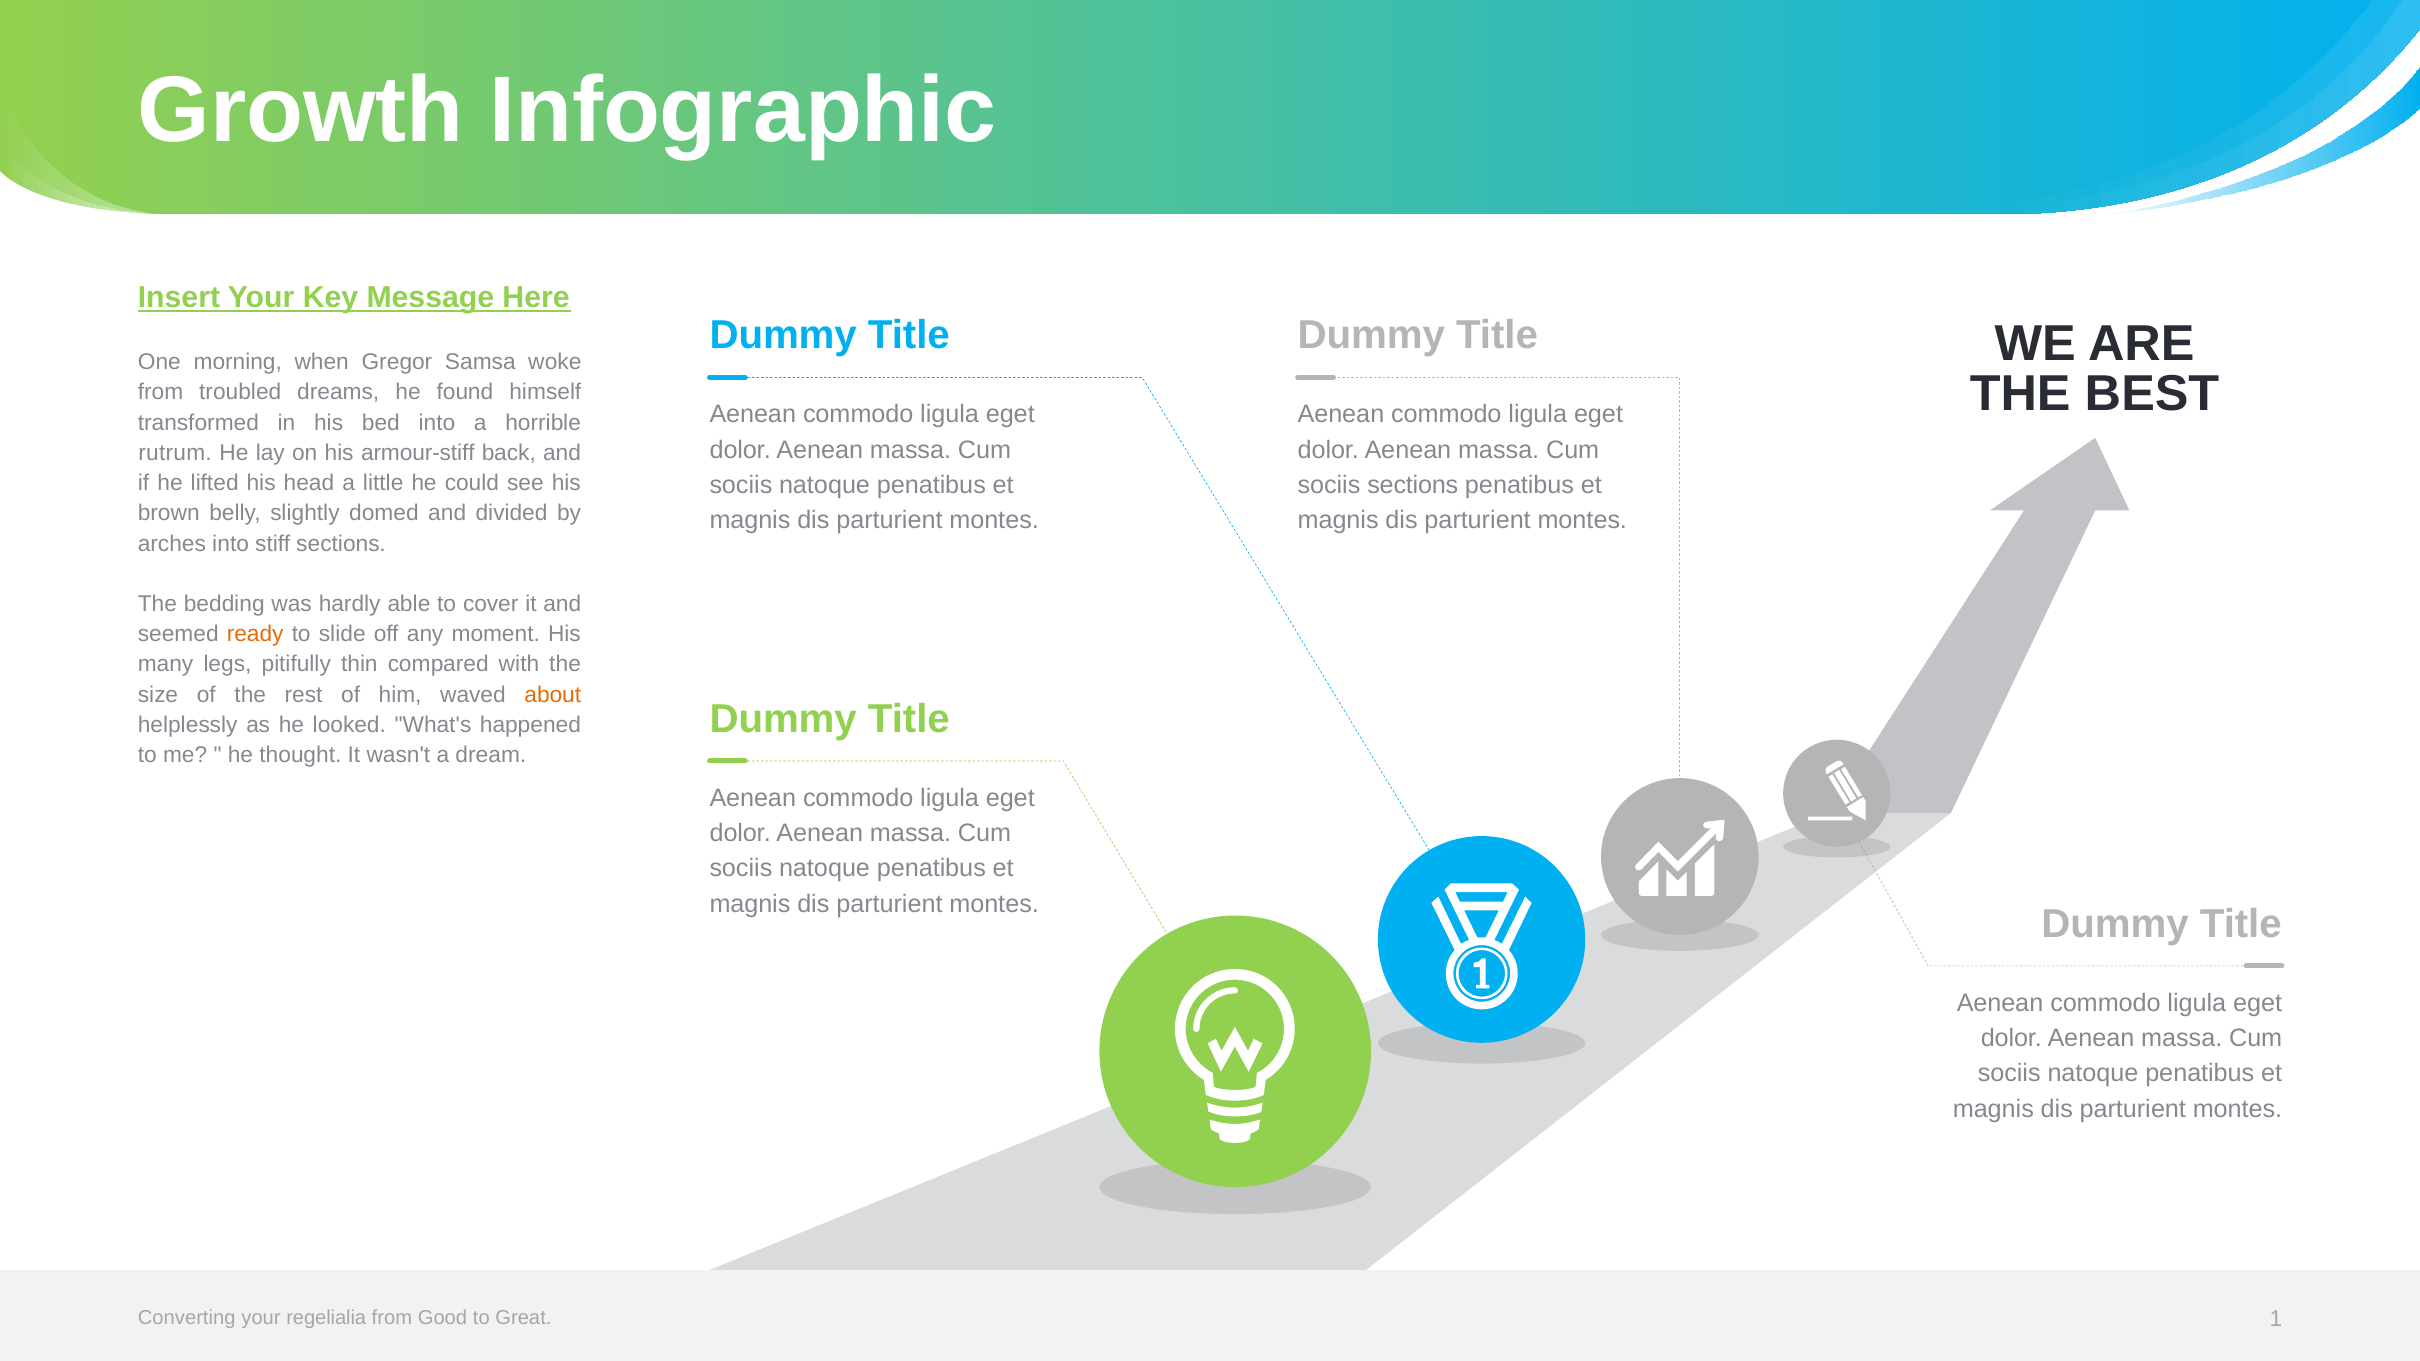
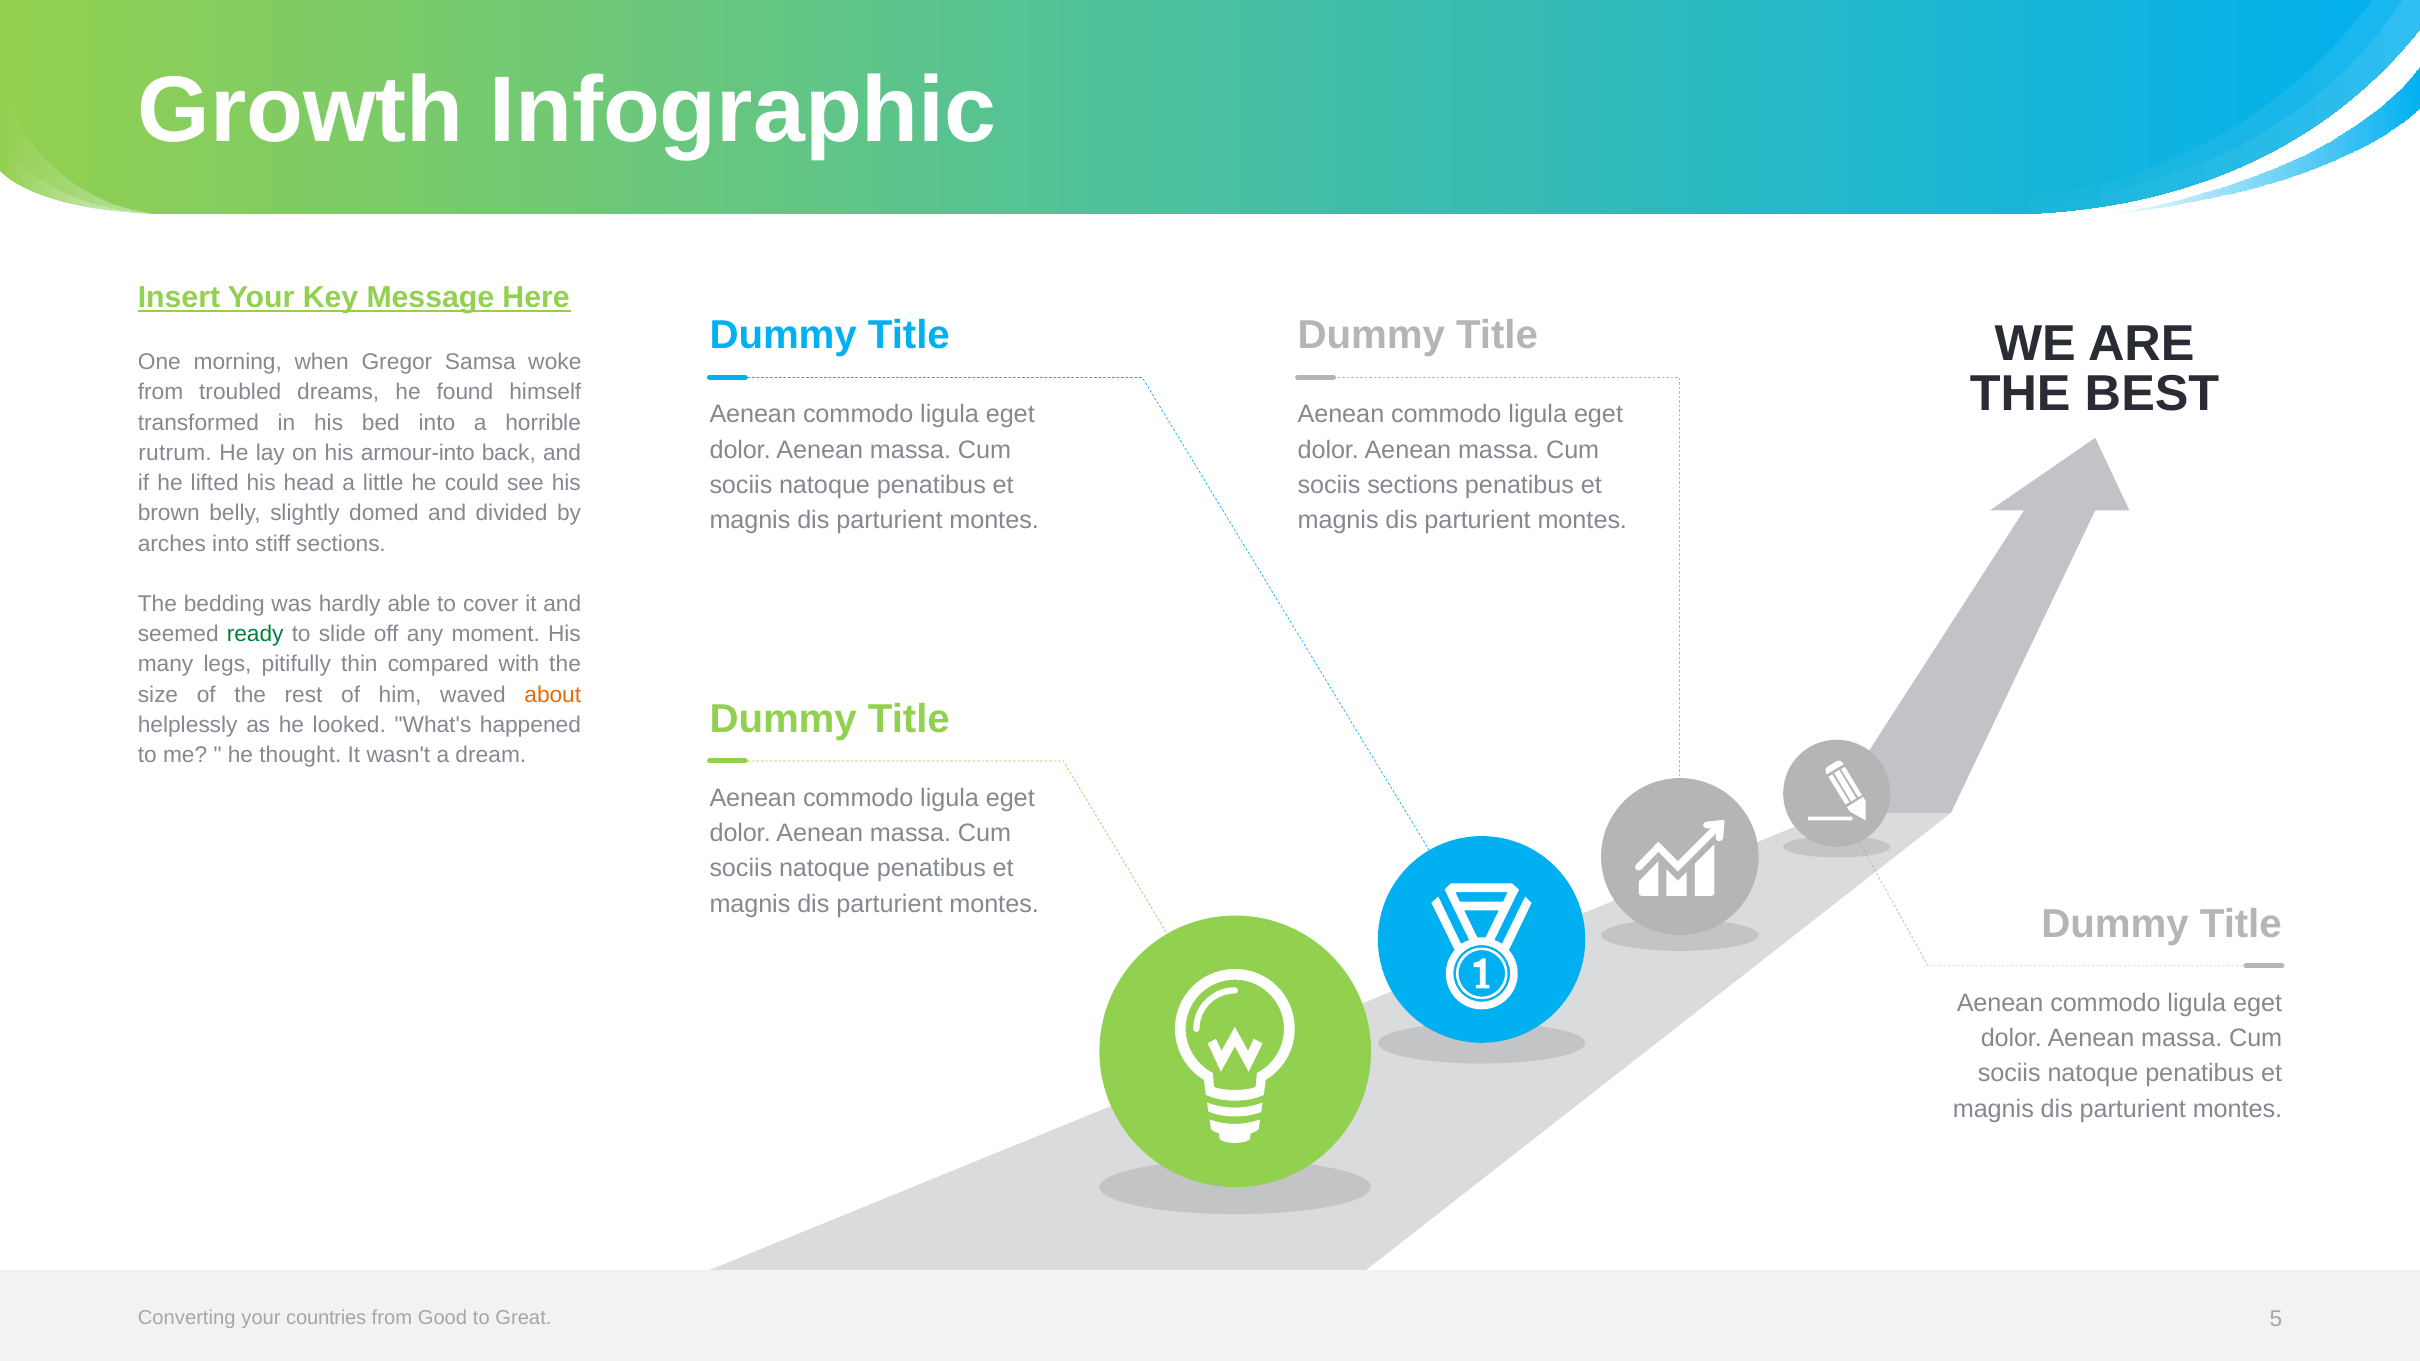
armour-stiff: armour-stiff -> armour-into
ready colour: orange -> green
regelialia: regelialia -> countries
1: 1 -> 5
